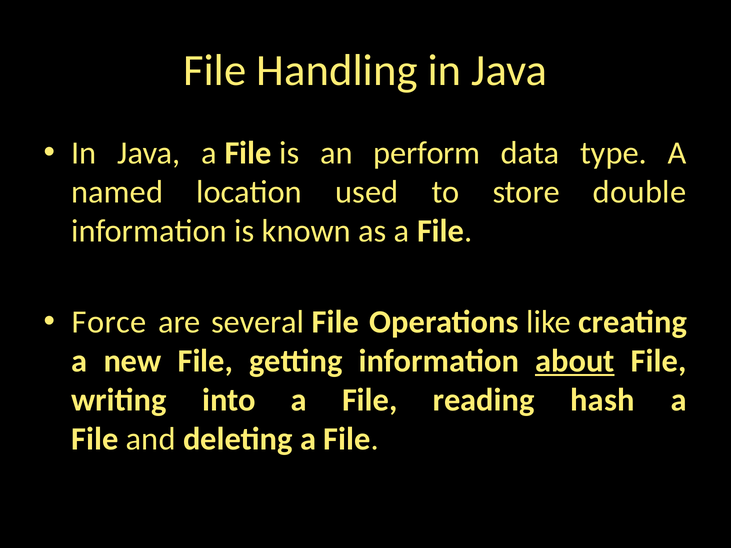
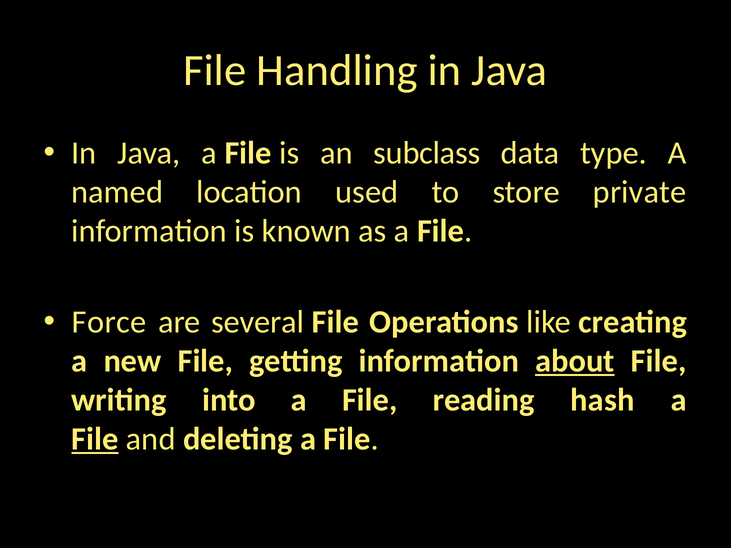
perform: perform -> subclass
double: double -> private
File at (95, 439) underline: none -> present
